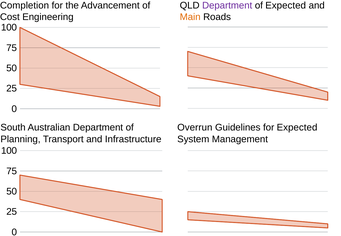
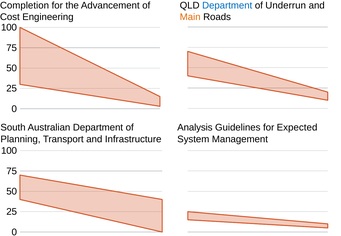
Department at (227, 5) colour: purple -> blue
of Expected: Expected -> Underrun
Overrun: Overrun -> Analysis
